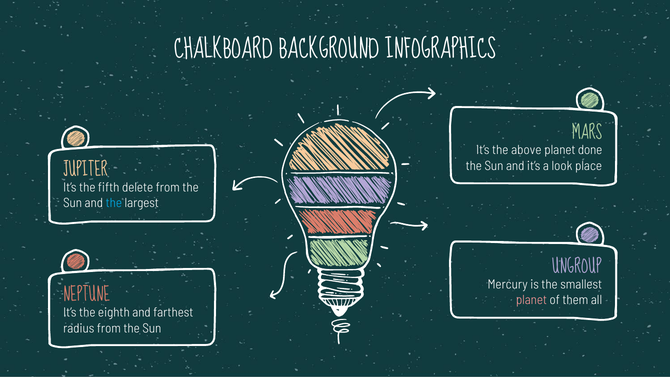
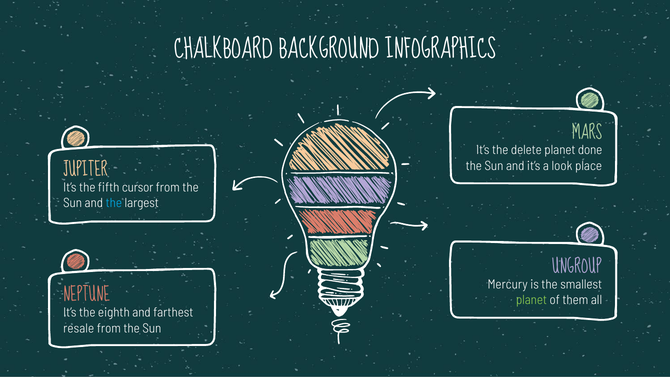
above: above -> delete
delete: delete -> cursor
planet at (531, 300) colour: pink -> light green
radius: radius -> resale
